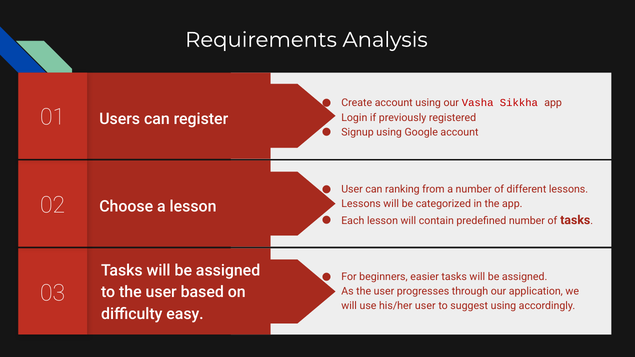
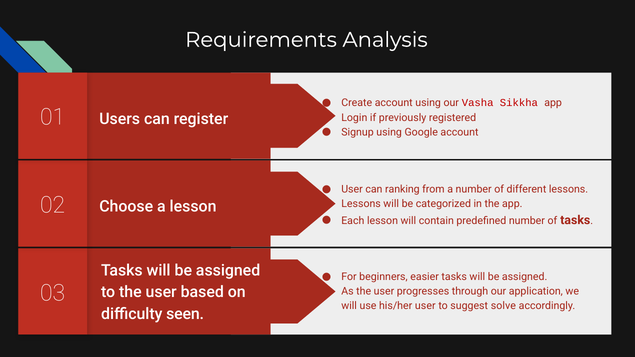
suggest using: using -> solve
easy: easy -> seen
